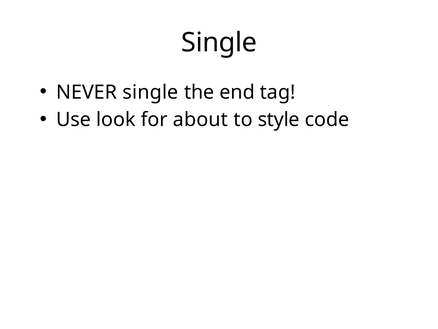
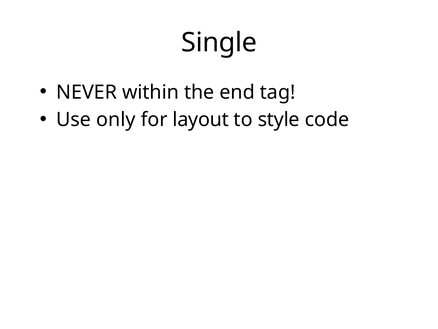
NEVER single: single -> within
look: look -> only
about: about -> layout
